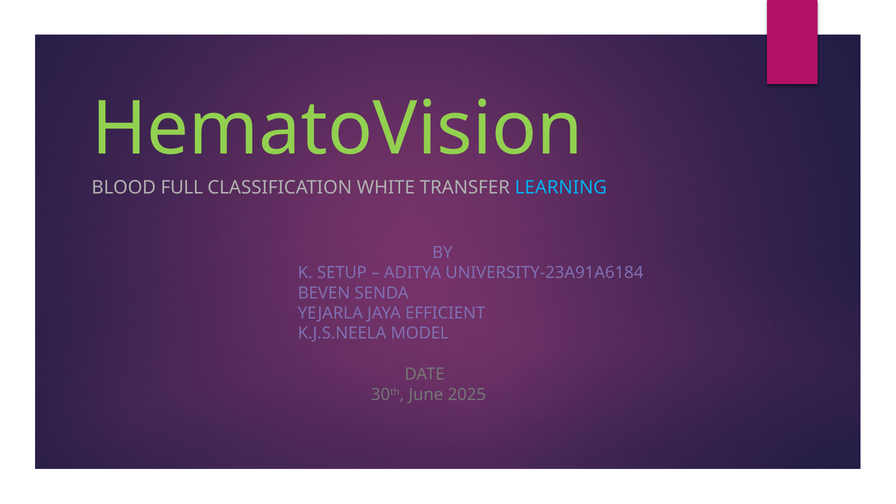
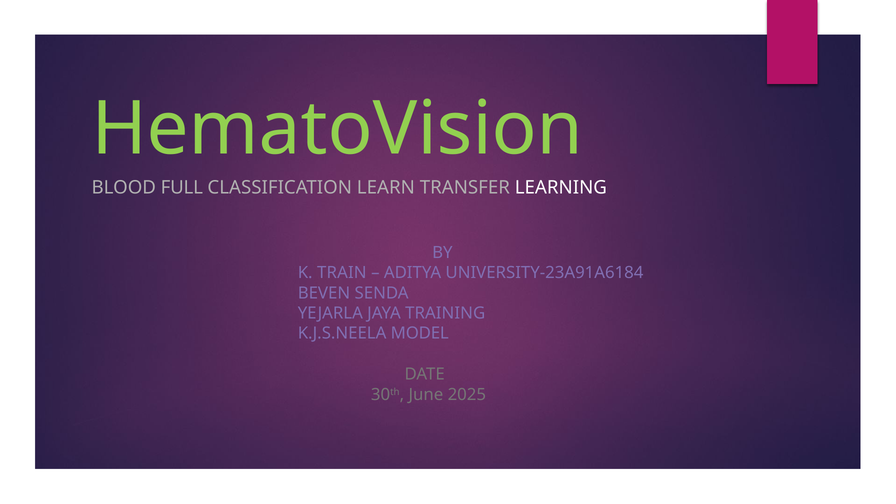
WHITE: WHITE -> LEARN
LEARNING colour: light blue -> white
SETUP: SETUP -> TRAIN
EFFICIENT: EFFICIENT -> TRAINING
